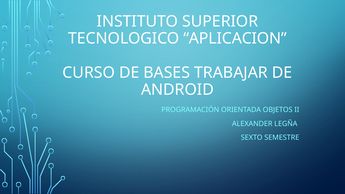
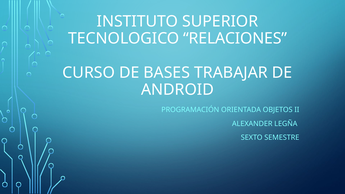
APLICACION: APLICACION -> RELACIONES
